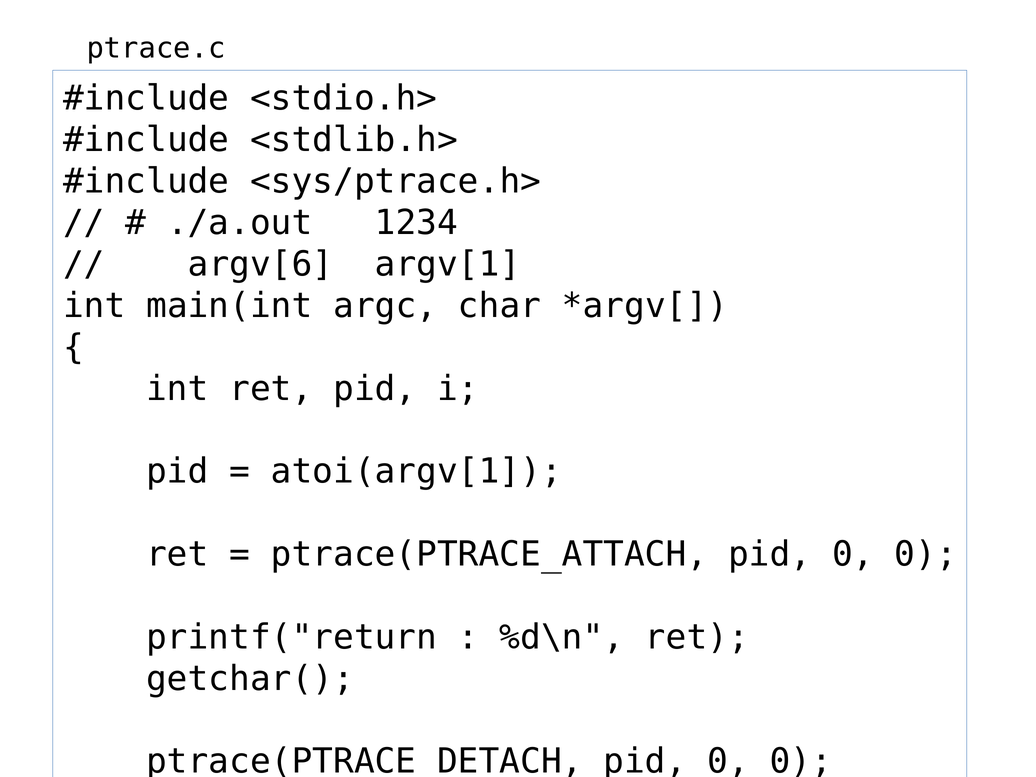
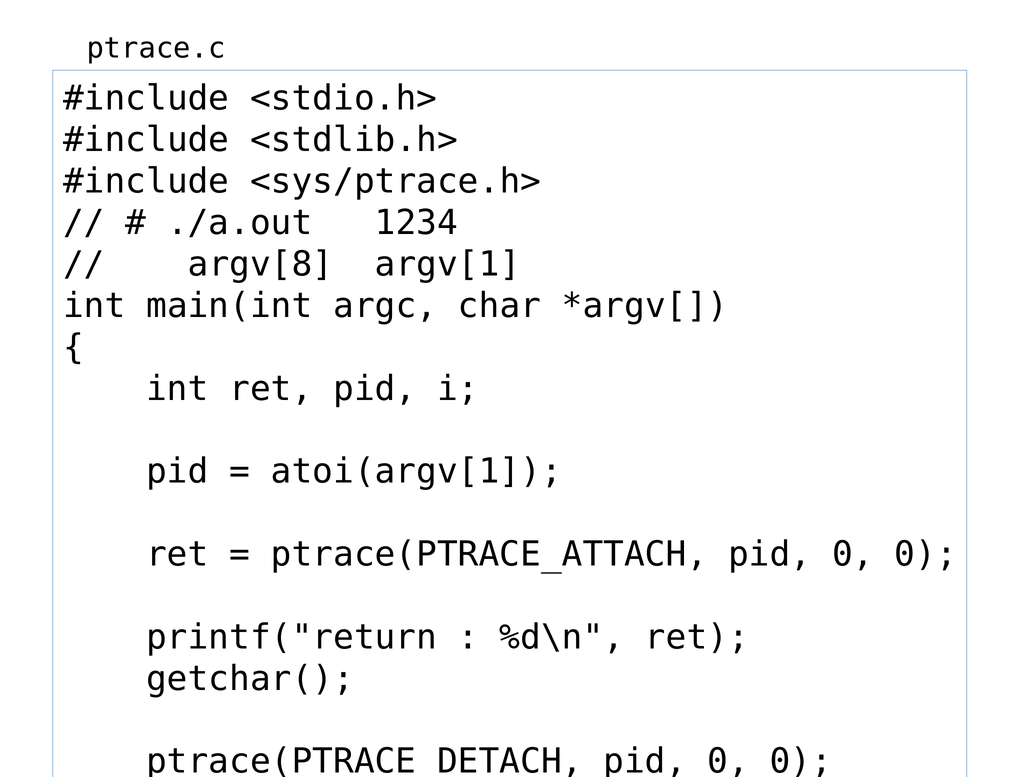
argv[6: argv[6 -> argv[8
